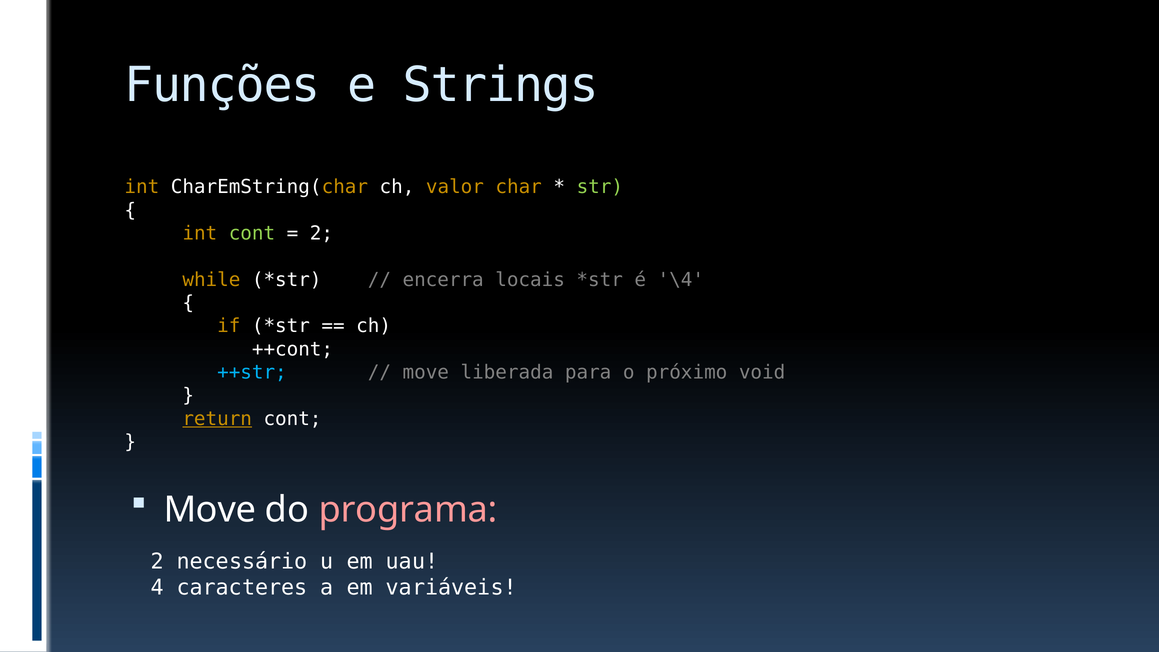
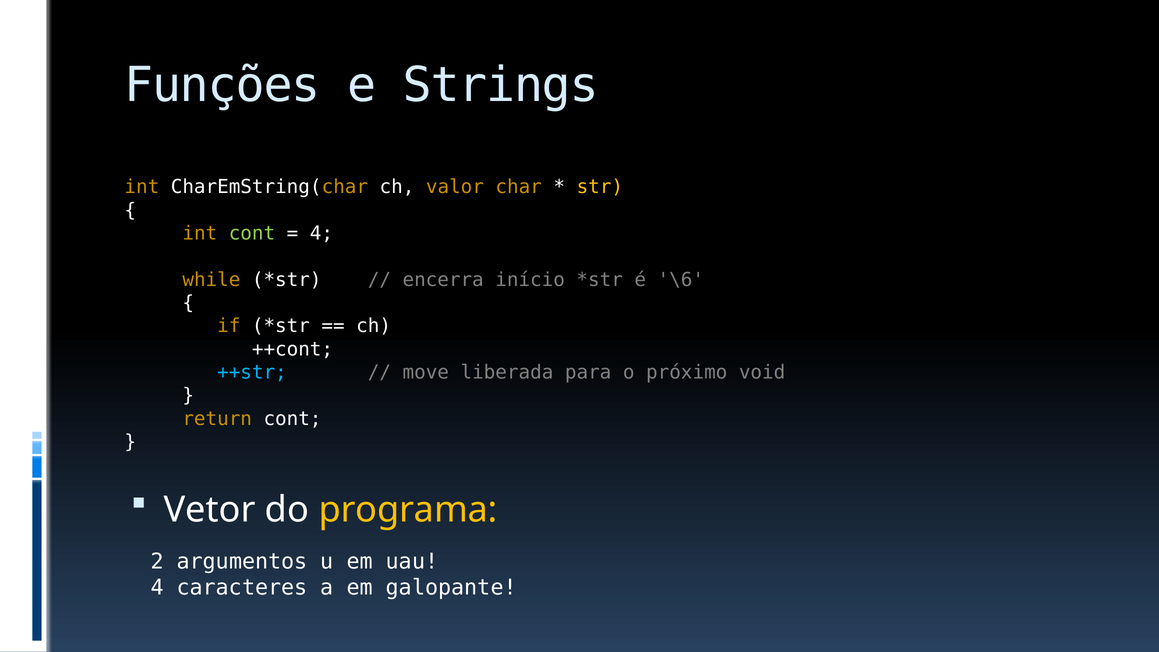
str colour: light green -> yellow
2 at (321, 233): 2 -> 4
locais: locais -> início
\4: \4 -> \6
return underline: present -> none
Move at (210, 510): Move -> Vetor
programa colour: pink -> yellow
necessário: necessário -> argumentos
variáveis: variáveis -> galopante
